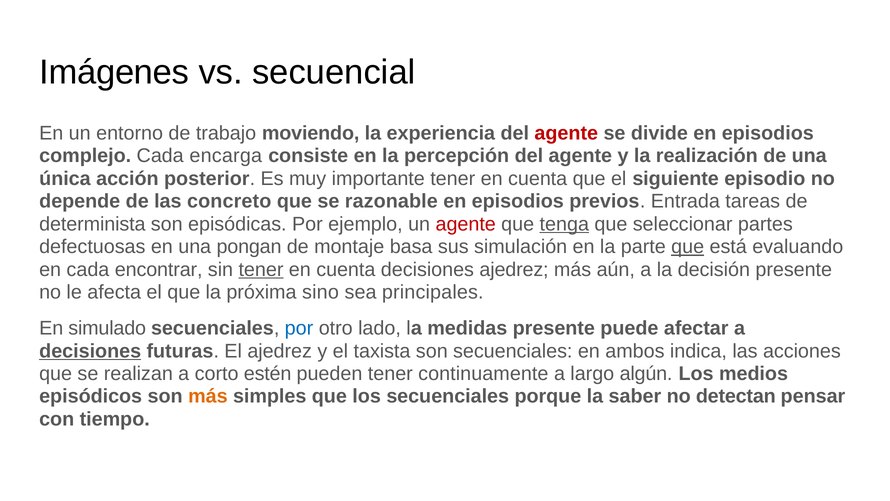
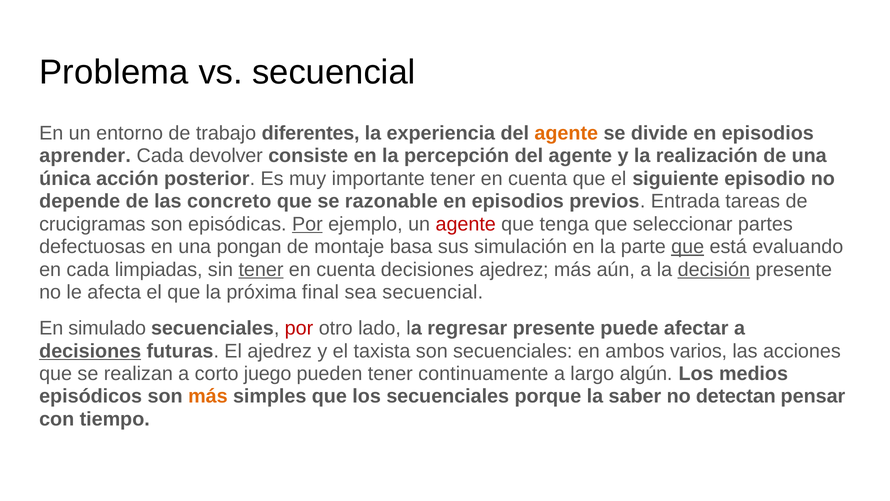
Imágenes: Imágenes -> Problema
moviendo: moviendo -> diferentes
agente at (566, 133) colour: red -> orange
complejo: complejo -> aprender
encarga: encarga -> devolver
determinista: determinista -> crucigramas
Por at (307, 224) underline: none -> present
tenga underline: present -> none
encontrar: encontrar -> limpiadas
decisión underline: none -> present
sino: sino -> final
sea principales: principales -> secuencial
por at (299, 328) colour: blue -> red
medidas: medidas -> regresar
indica: indica -> varios
estén: estén -> juego
